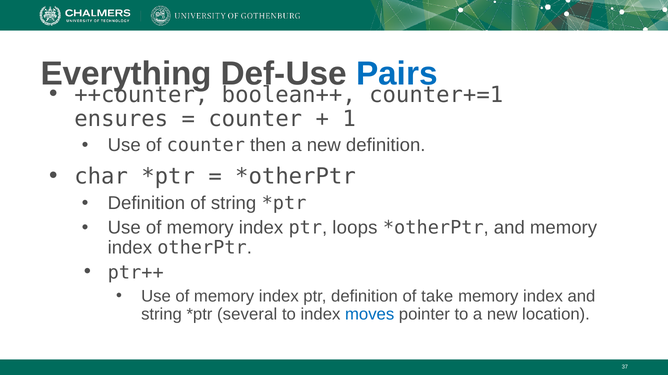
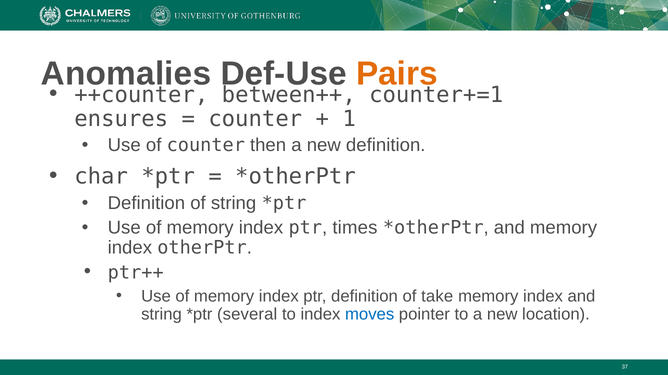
Everything: Everything -> Anomalies
Pairs colour: blue -> orange
boolean++: boolean++ -> between++
loops: loops -> times
